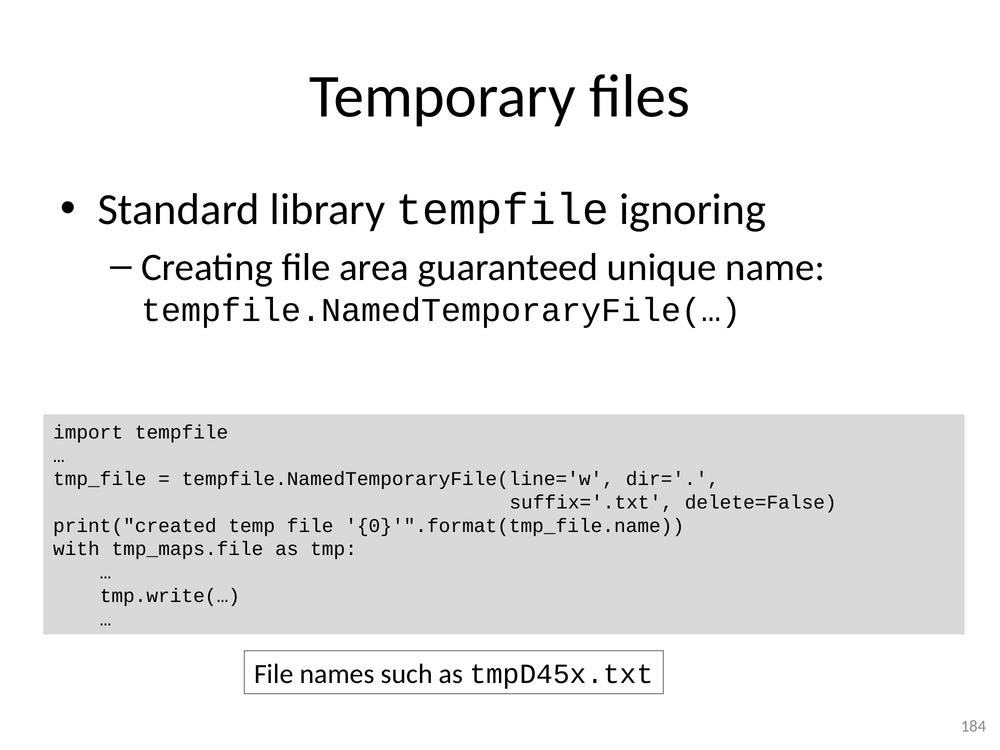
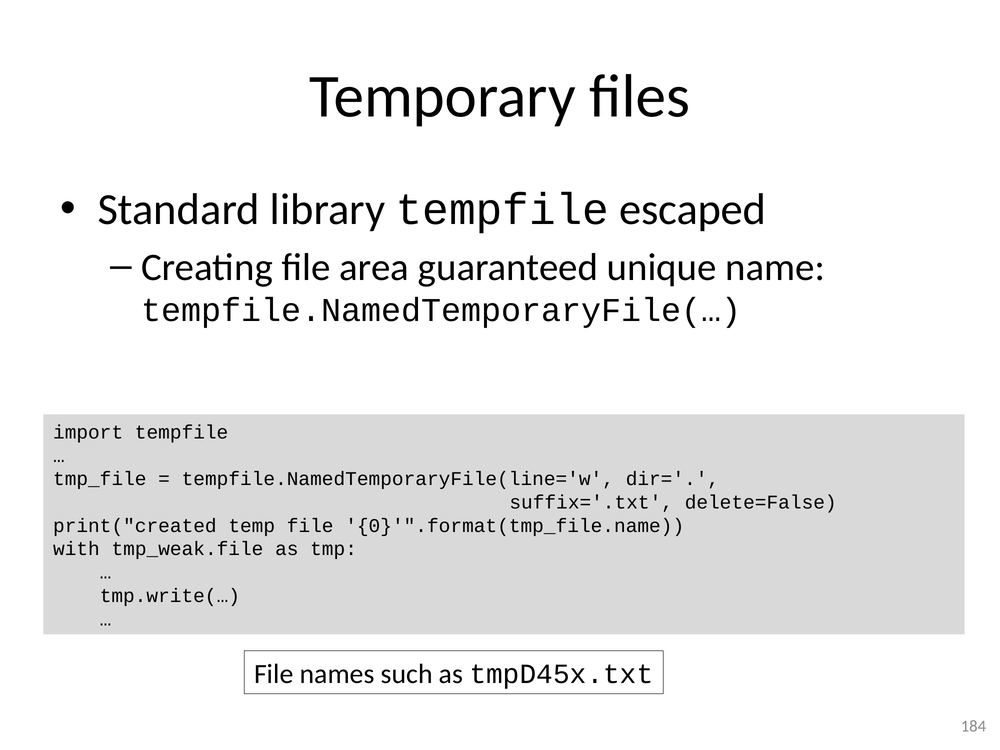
ignoring: ignoring -> escaped
tmp_maps.file: tmp_maps.file -> tmp_weak.file
